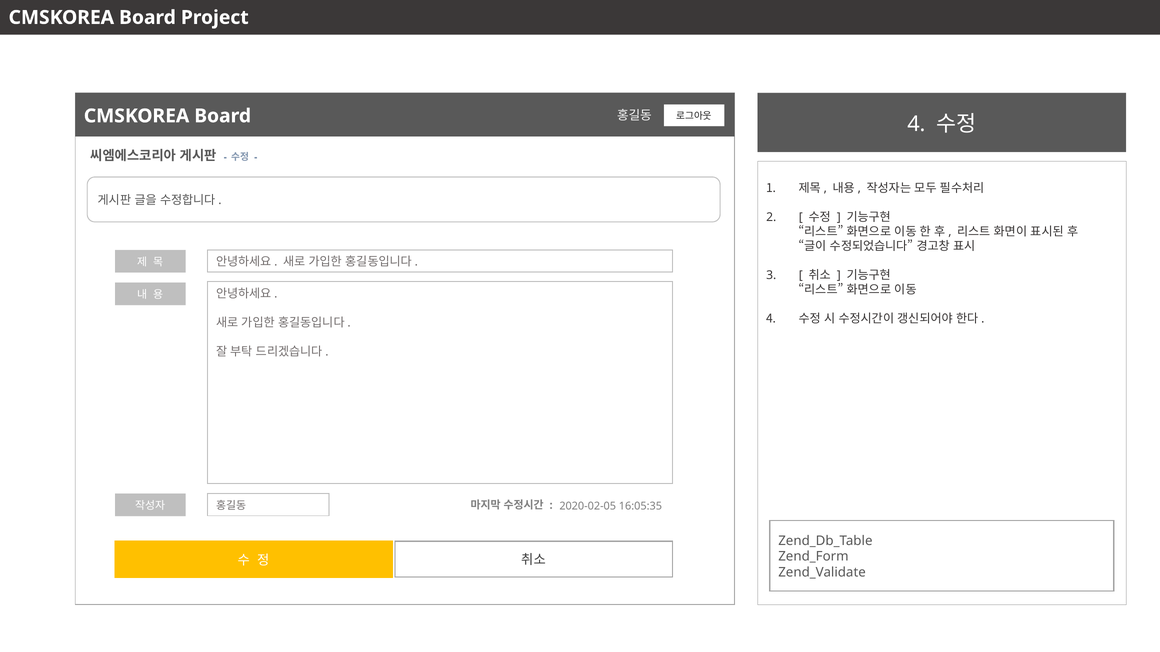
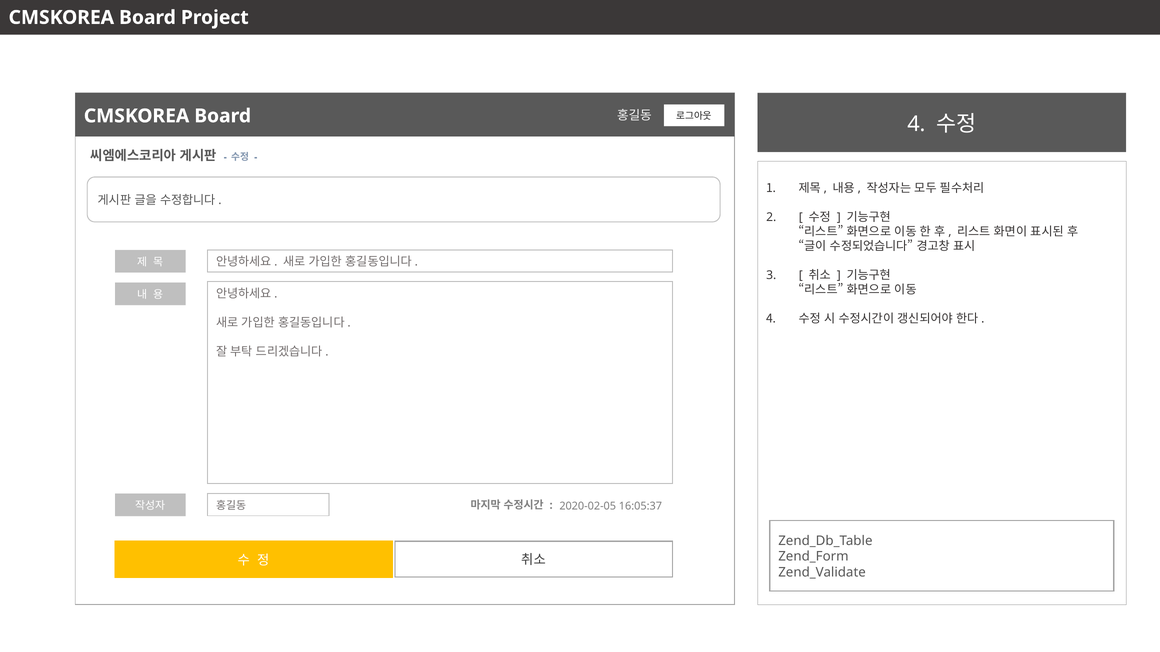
16:05:35: 16:05:35 -> 16:05:37
